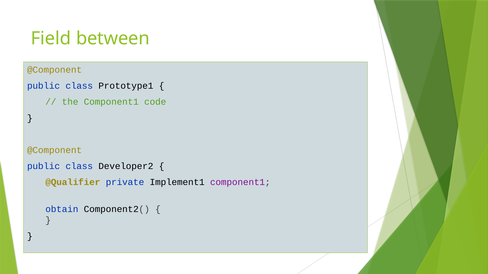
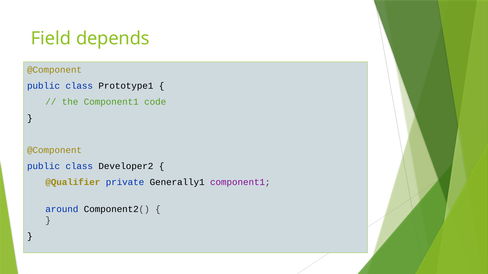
between: between -> depends
Implement1: Implement1 -> Generally1
obtain: obtain -> around
